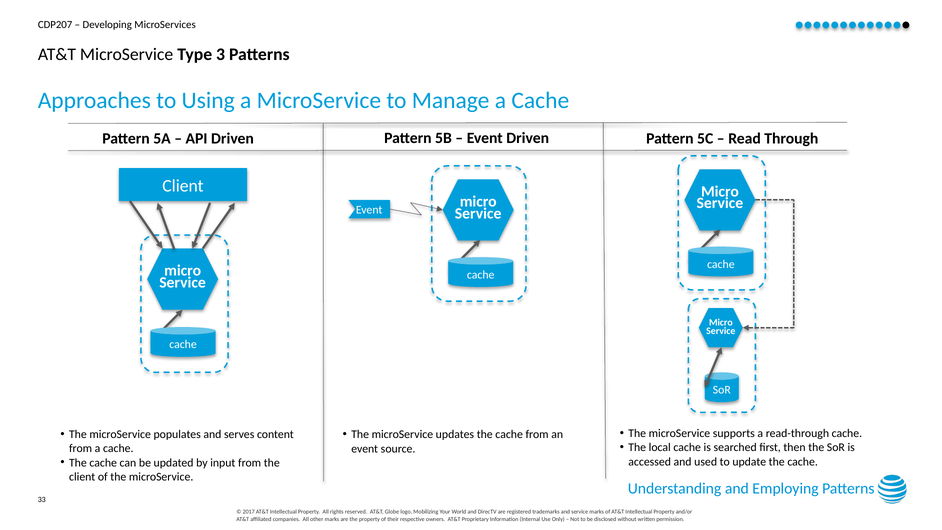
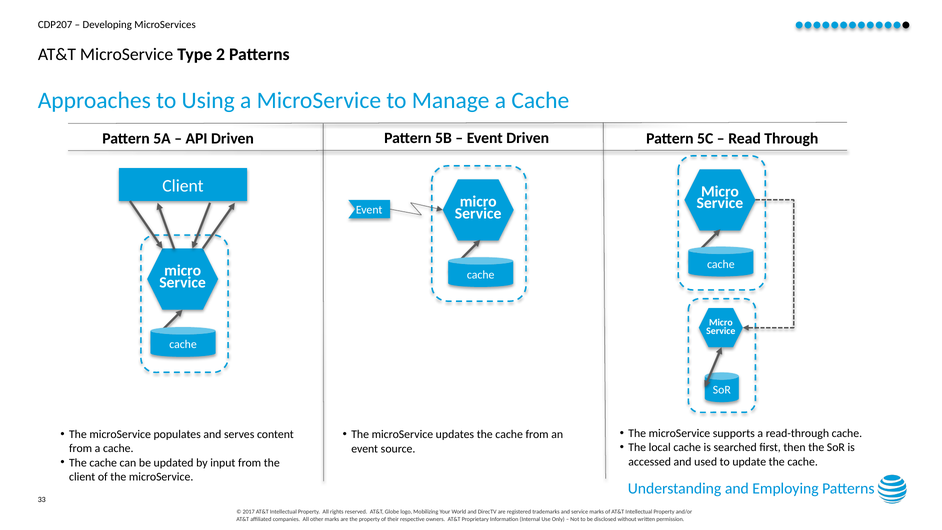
3: 3 -> 2
